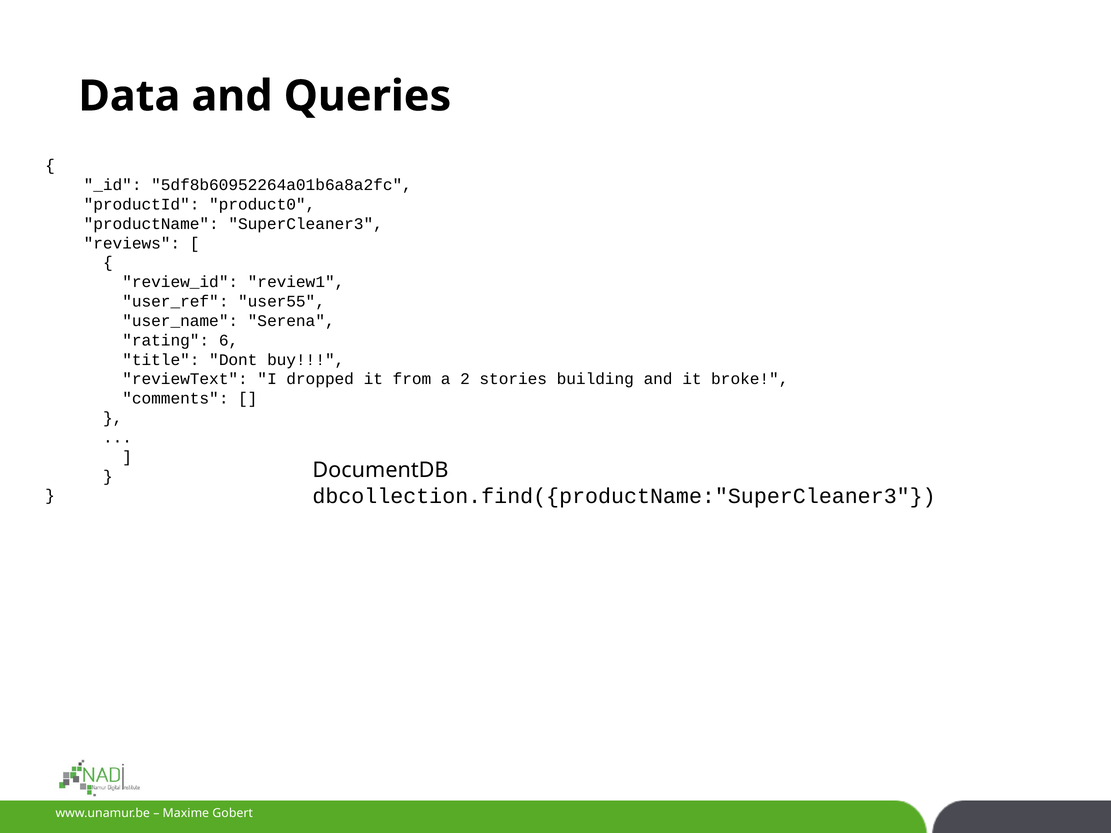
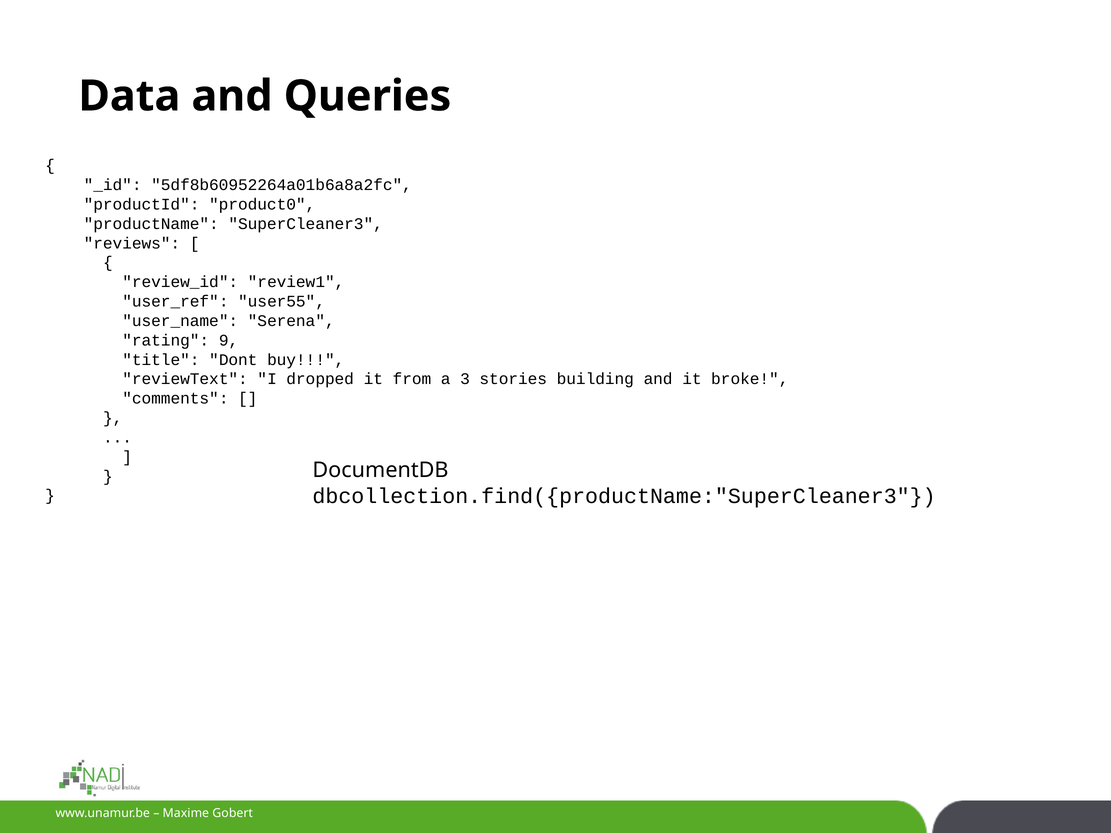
6: 6 -> 9
2: 2 -> 3
